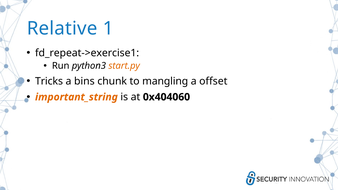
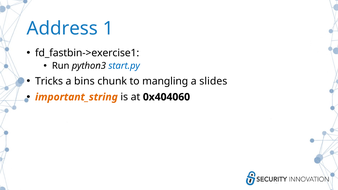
Relative: Relative -> Address
fd_repeat->exercise1: fd_repeat->exercise1 -> fd_fastbin->exercise1
start.py colour: orange -> blue
offset: offset -> slides
